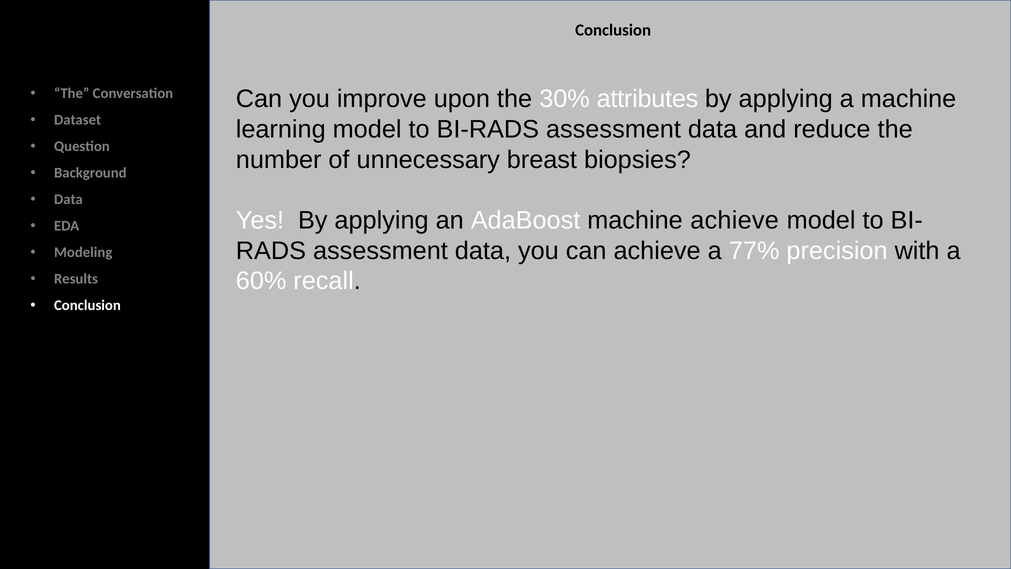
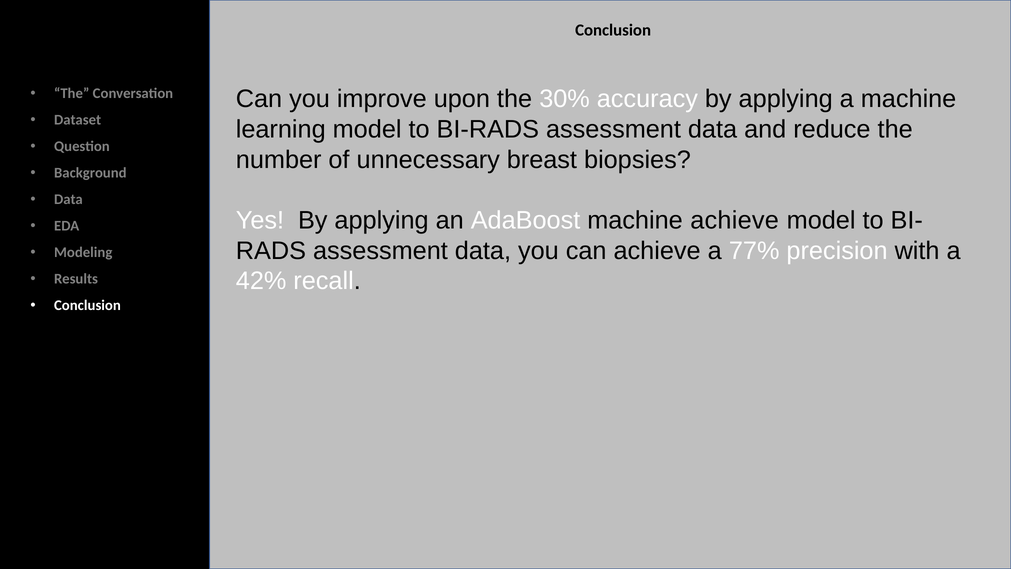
attributes: attributes -> accuracy
60%: 60% -> 42%
